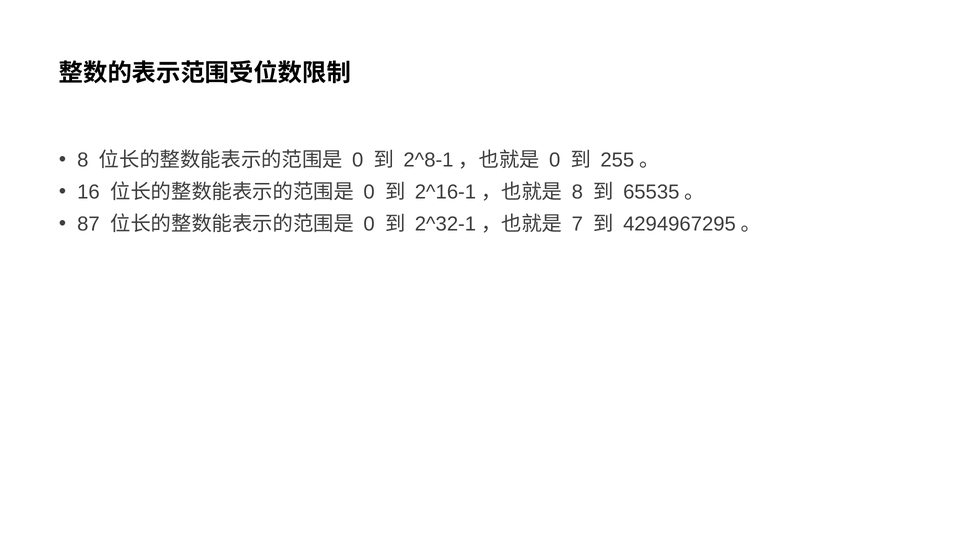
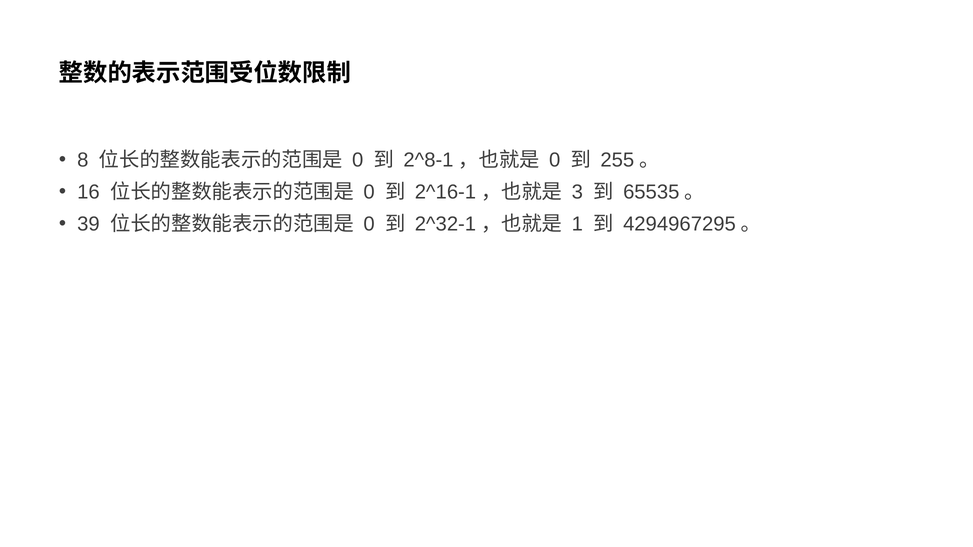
8 at (577, 192): 8 -> 3
87: 87 -> 39
7: 7 -> 1
